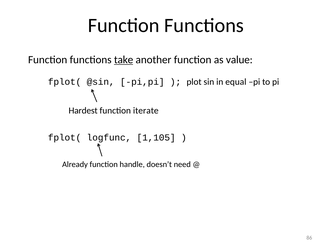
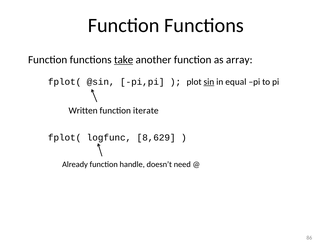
value: value -> array
sin underline: none -> present
Hardest: Hardest -> Written
1,105: 1,105 -> 8,629
